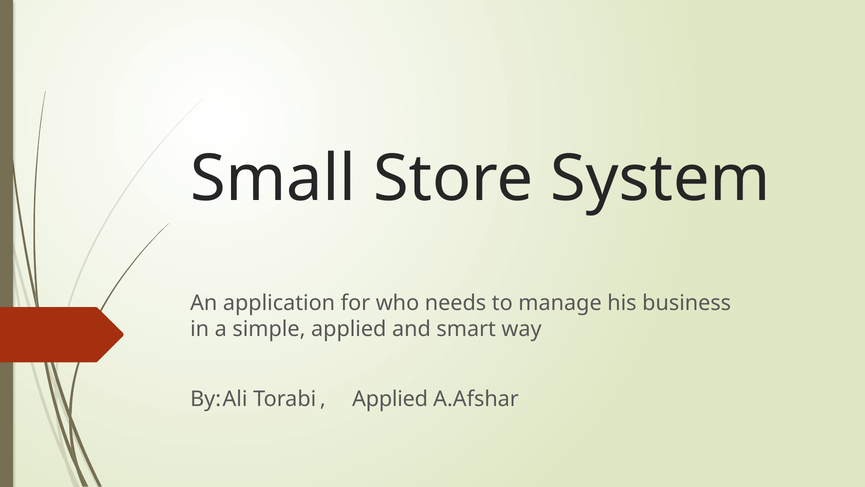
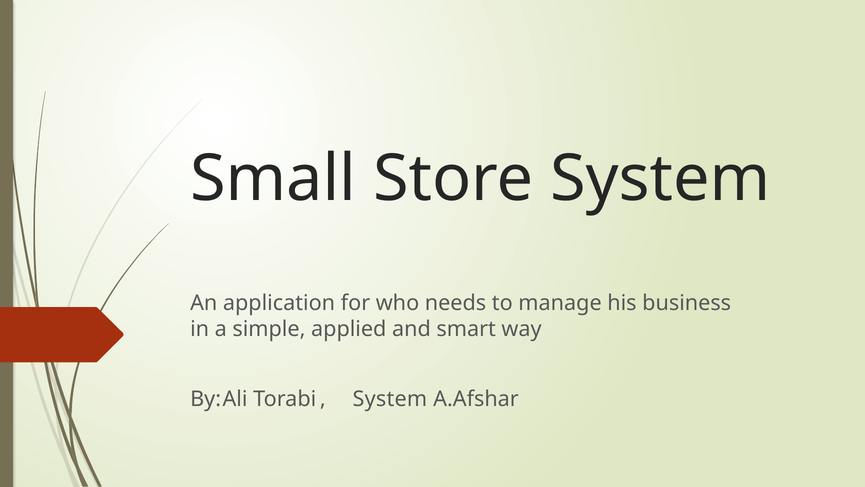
Torabi Applied: Applied -> System
